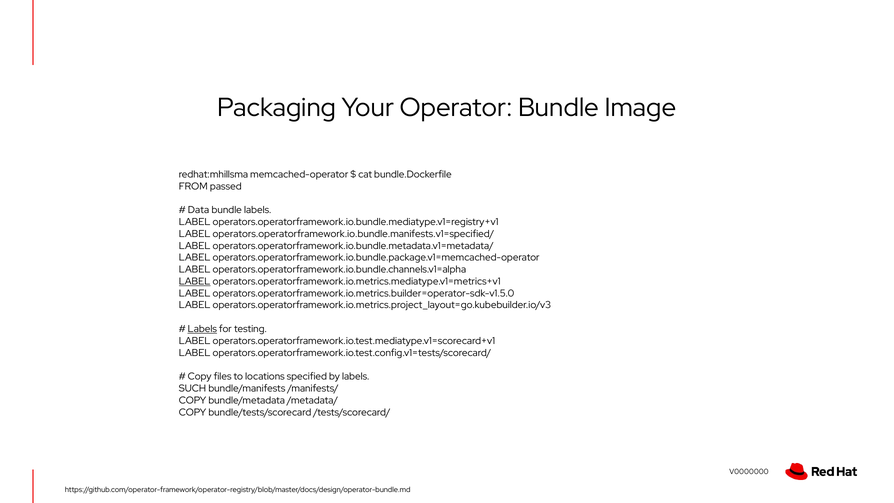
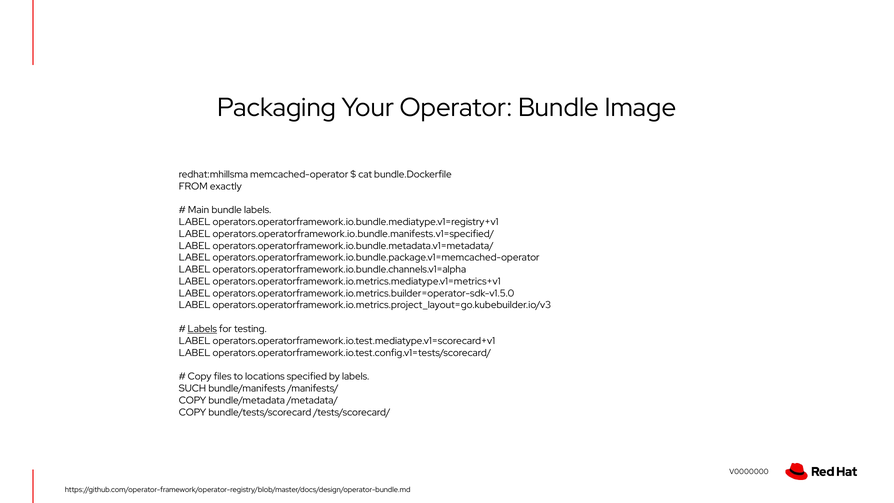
passed: passed -> exactly
Data: Data -> Main
LABEL at (195, 281) underline: present -> none
